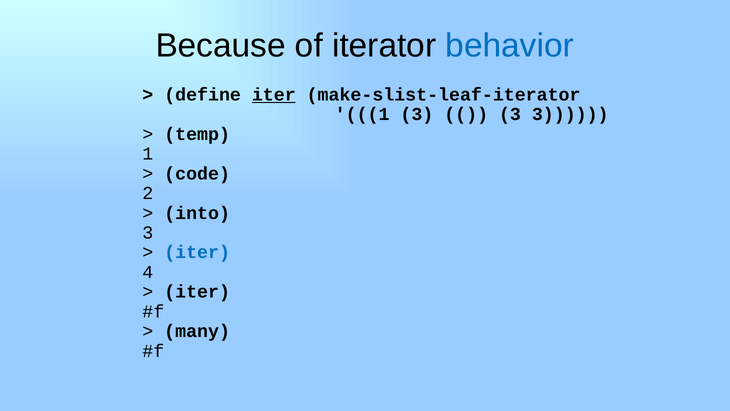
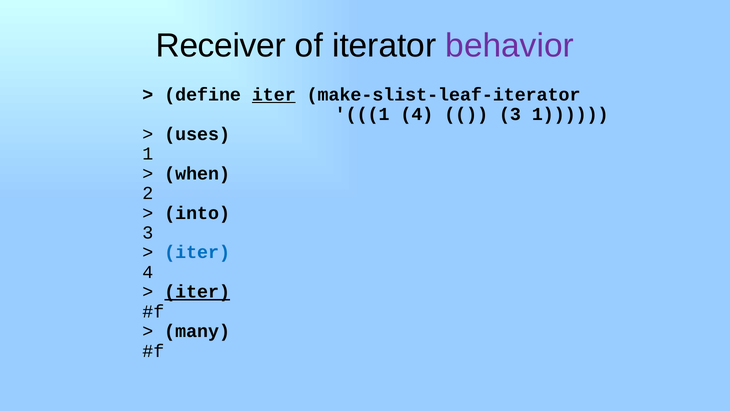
Because: Because -> Receiver
behavior colour: blue -> purple
1 3: 3 -> 4
3 3: 3 -> 1
temp: temp -> uses
code: code -> when
iter at (197, 292) underline: none -> present
